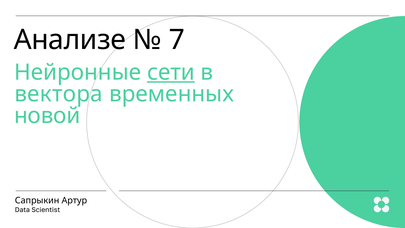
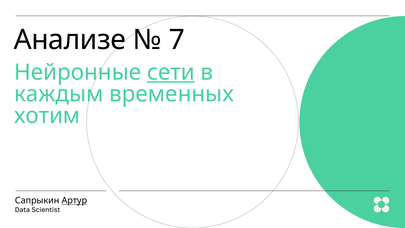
вектора: вектора -> каждым
новой: новой -> хотим
Артур underline: none -> present
